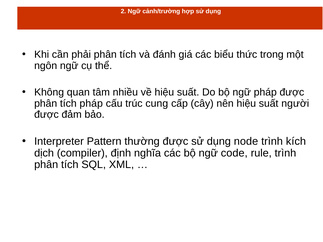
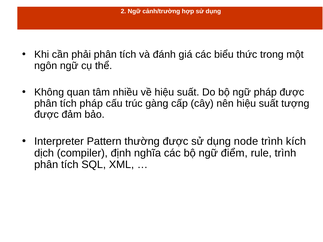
cung: cung -> gàng
người: người -> tượng
code: code -> điểm
